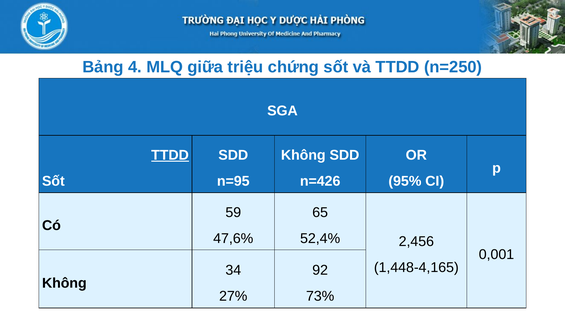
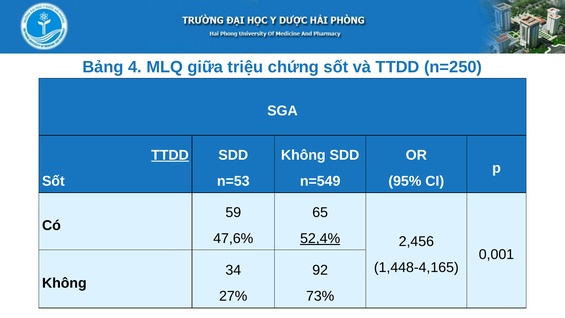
n=95: n=95 -> n=53
n=426: n=426 -> n=549
52,4% underline: none -> present
